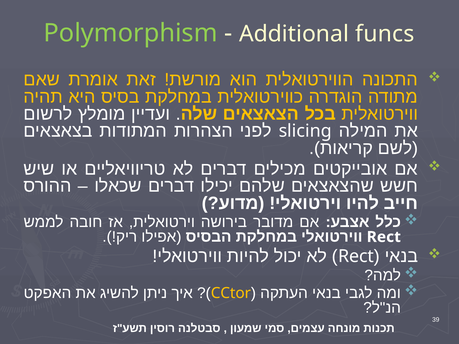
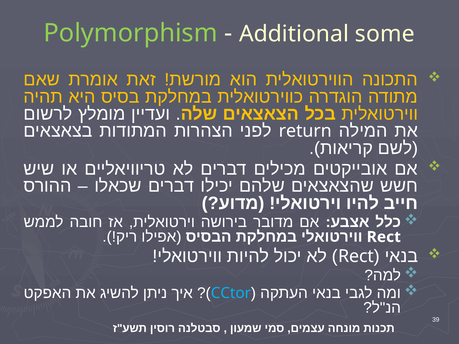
funcs: funcs -> some
slicing: slicing -> return
CCtor colour: yellow -> light blue
